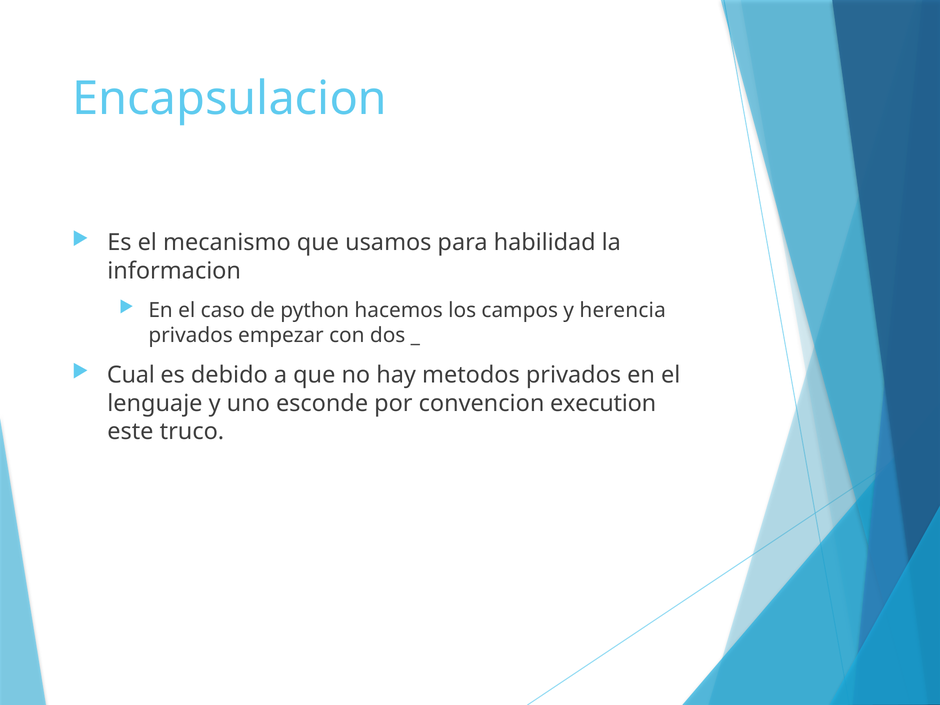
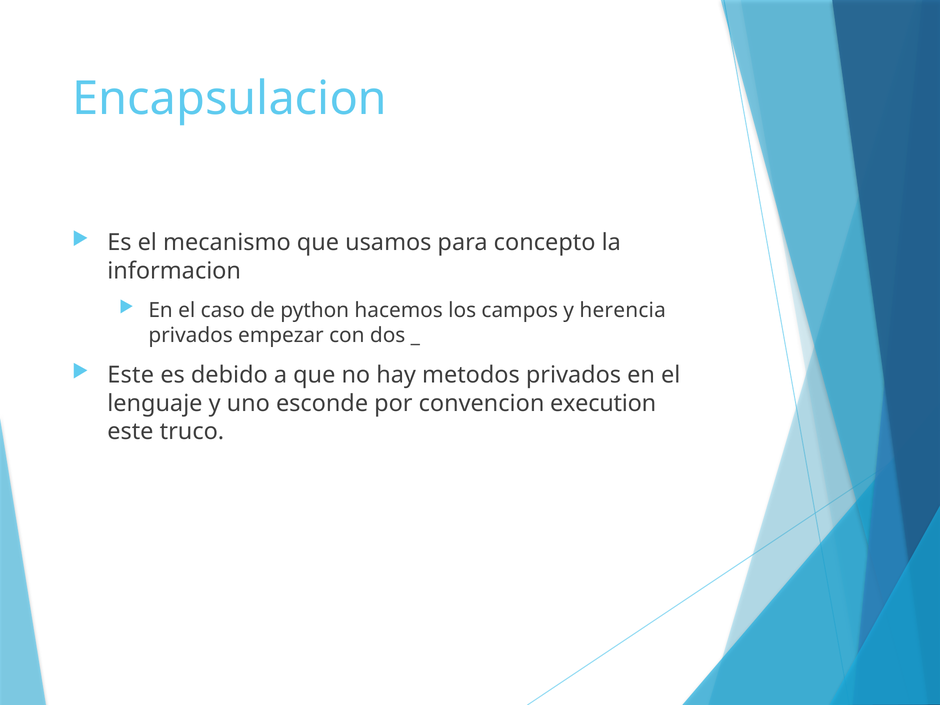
habilidad: habilidad -> concepto
Cual at (131, 375): Cual -> Este
